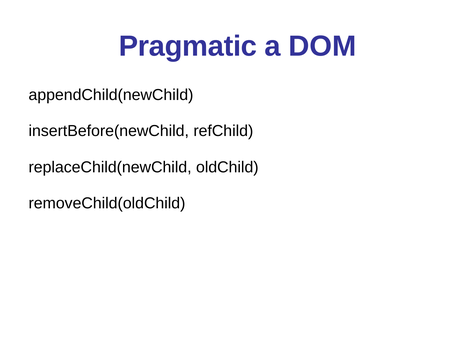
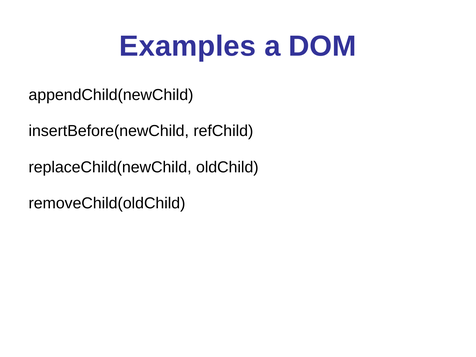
Pragmatic: Pragmatic -> Examples
